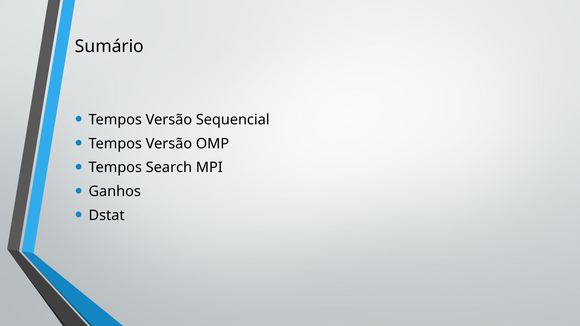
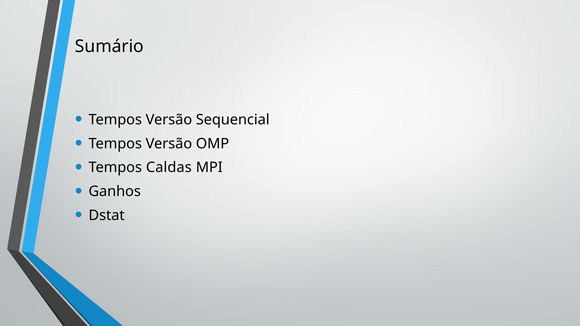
Search: Search -> Caldas
